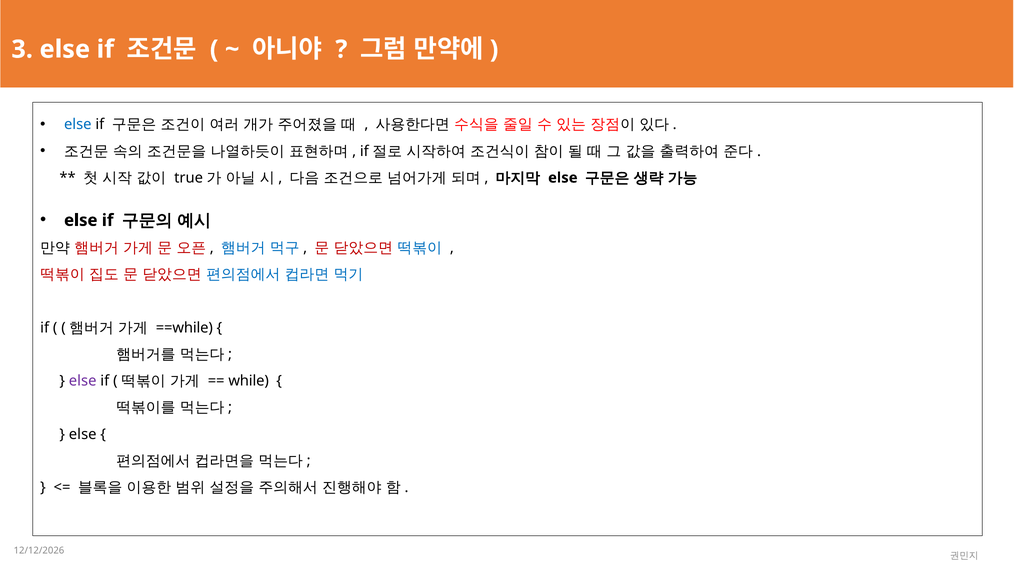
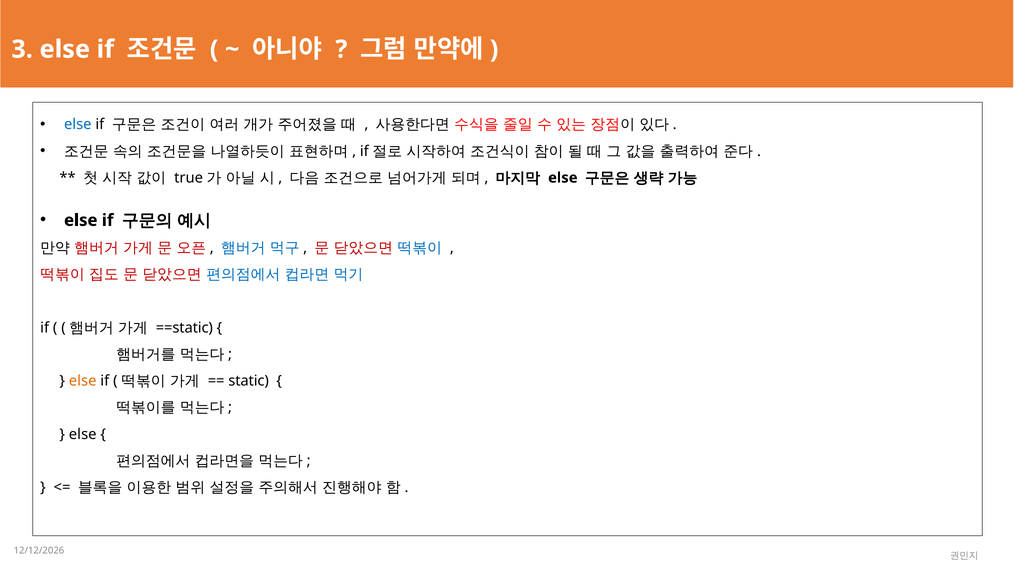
==while: ==while -> ==static
else at (83, 381) colour: purple -> orange
while: while -> static
